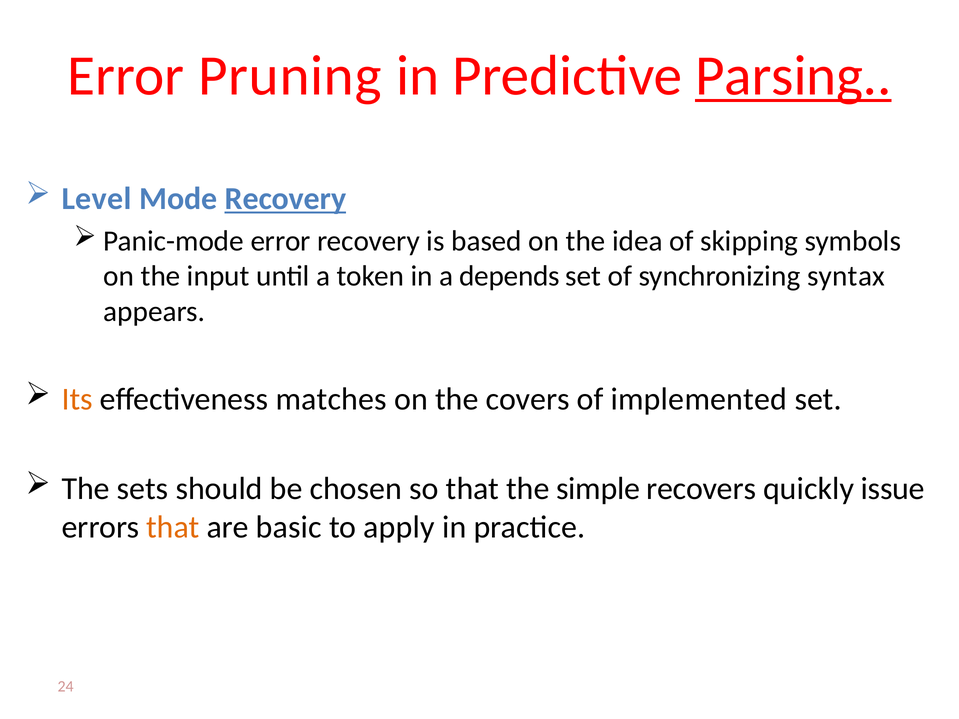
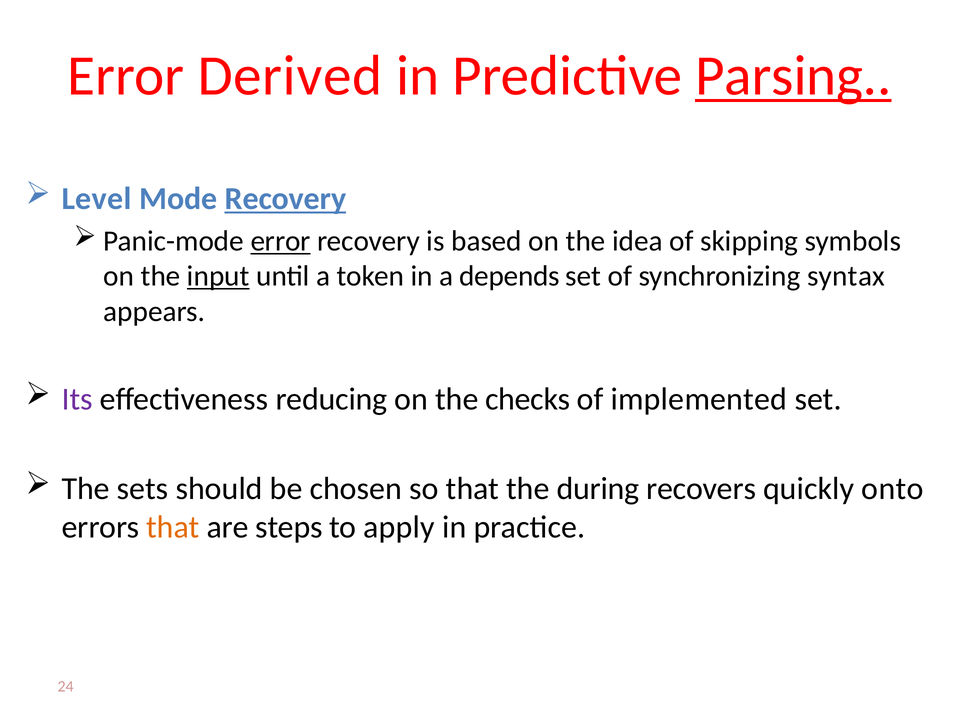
Pruning: Pruning -> Derived
error at (281, 241) underline: none -> present
input underline: none -> present
Its colour: orange -> purple
matches: matches -> reducing
covers: covers -> checks
simple: simple -> during
issue: issue -> onto
basic: basic -> steps
